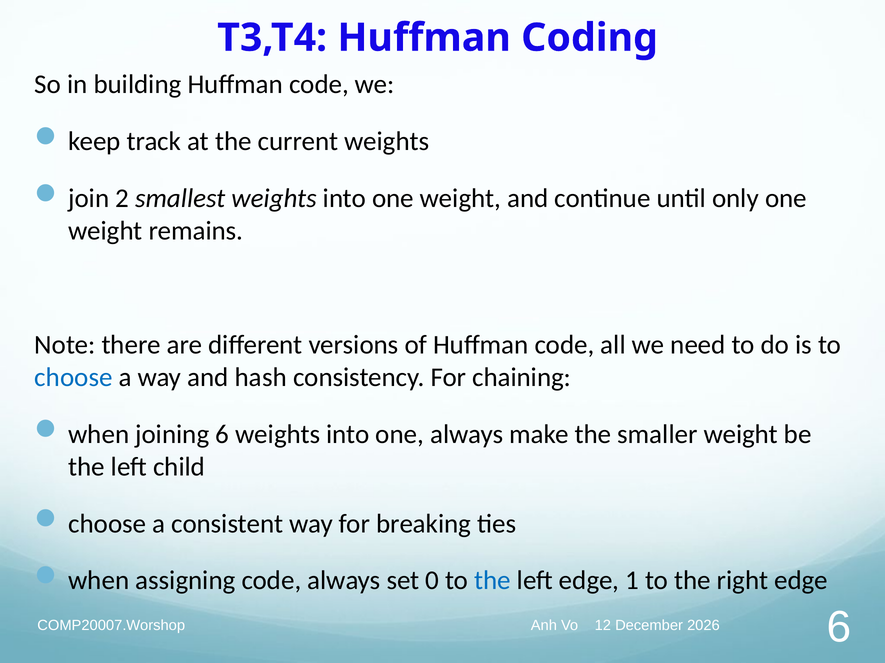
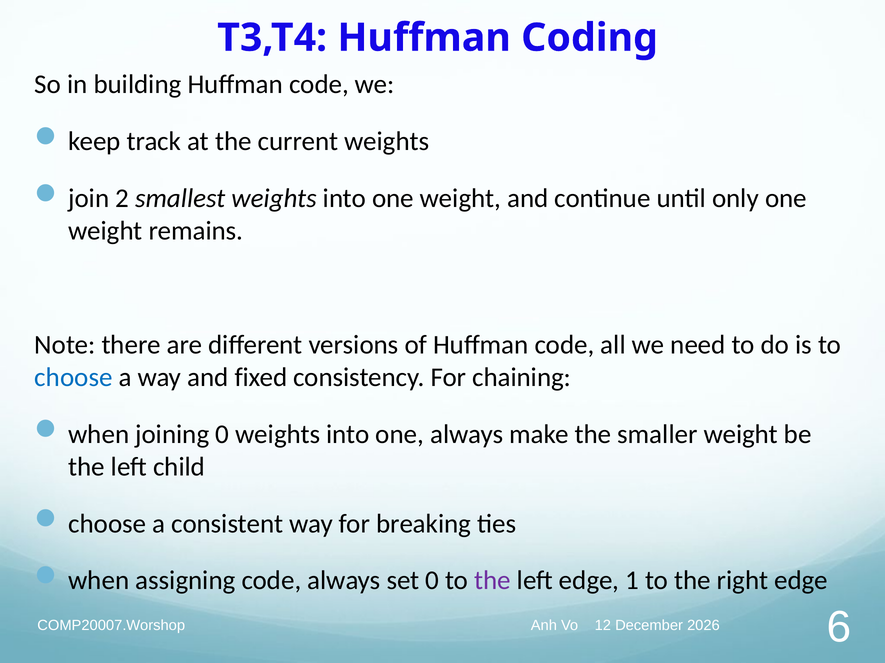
hash: hash -> fixed
joining 6: 6 -> 0
the at (493, 581) colour: blue -> purple
